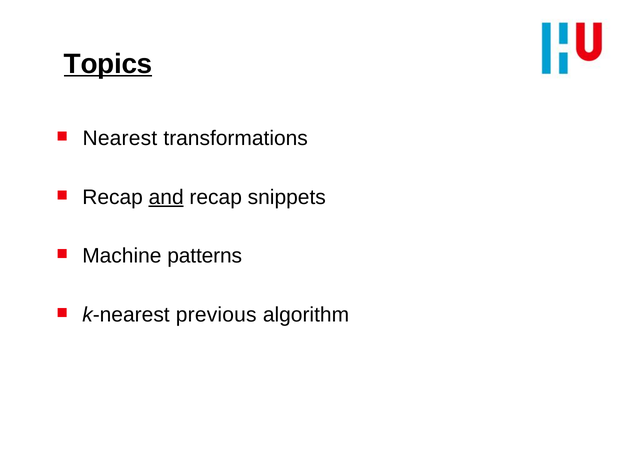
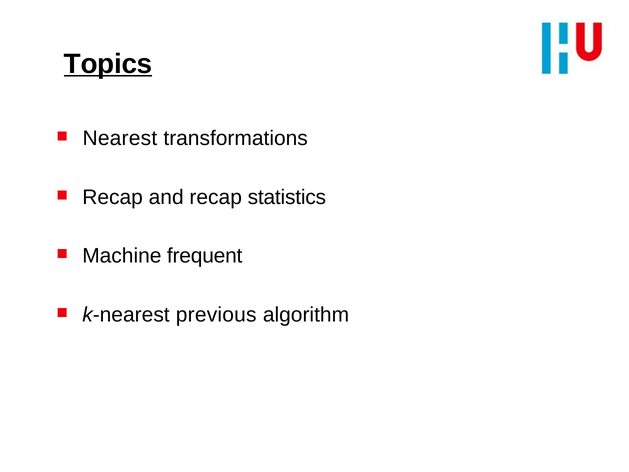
and underline: present -> none
snippets: snippets -> statistics
patterns: patterns -> frequent
